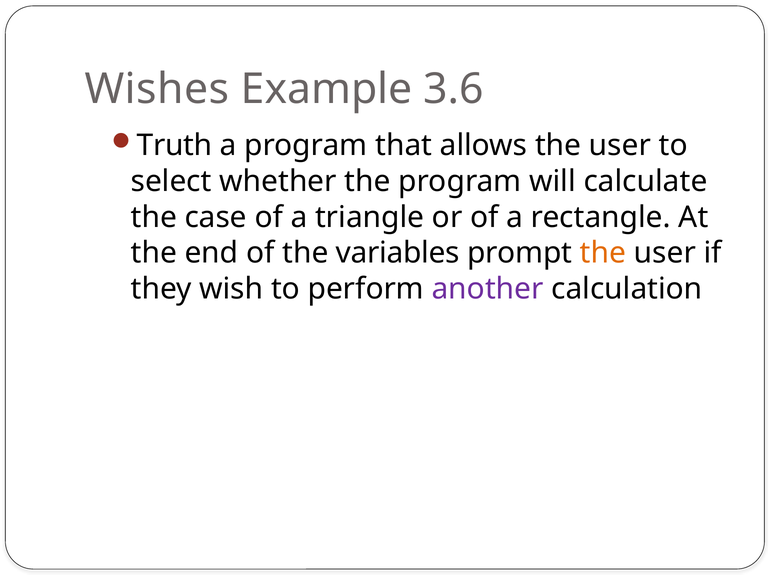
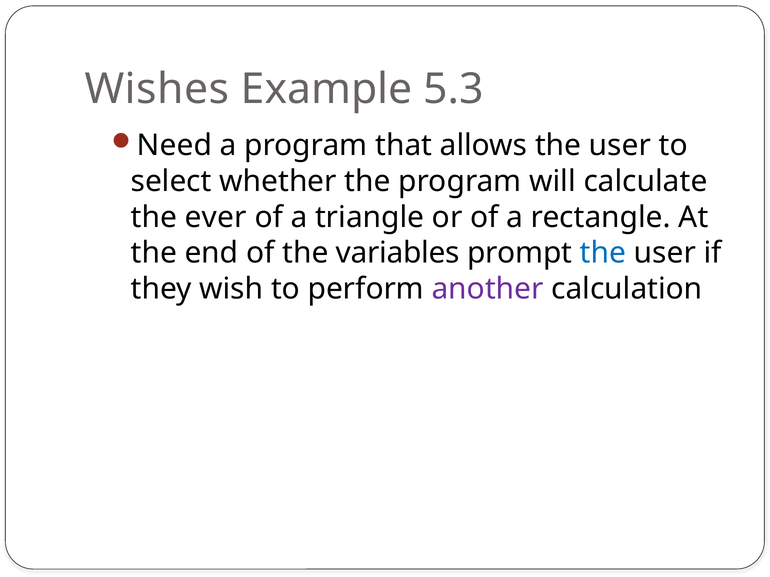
3.6: 3.6 -> 5.3
Truth: Truth -> Need
case: case -> ever
the at (603, 253) colour: orange -> blue
